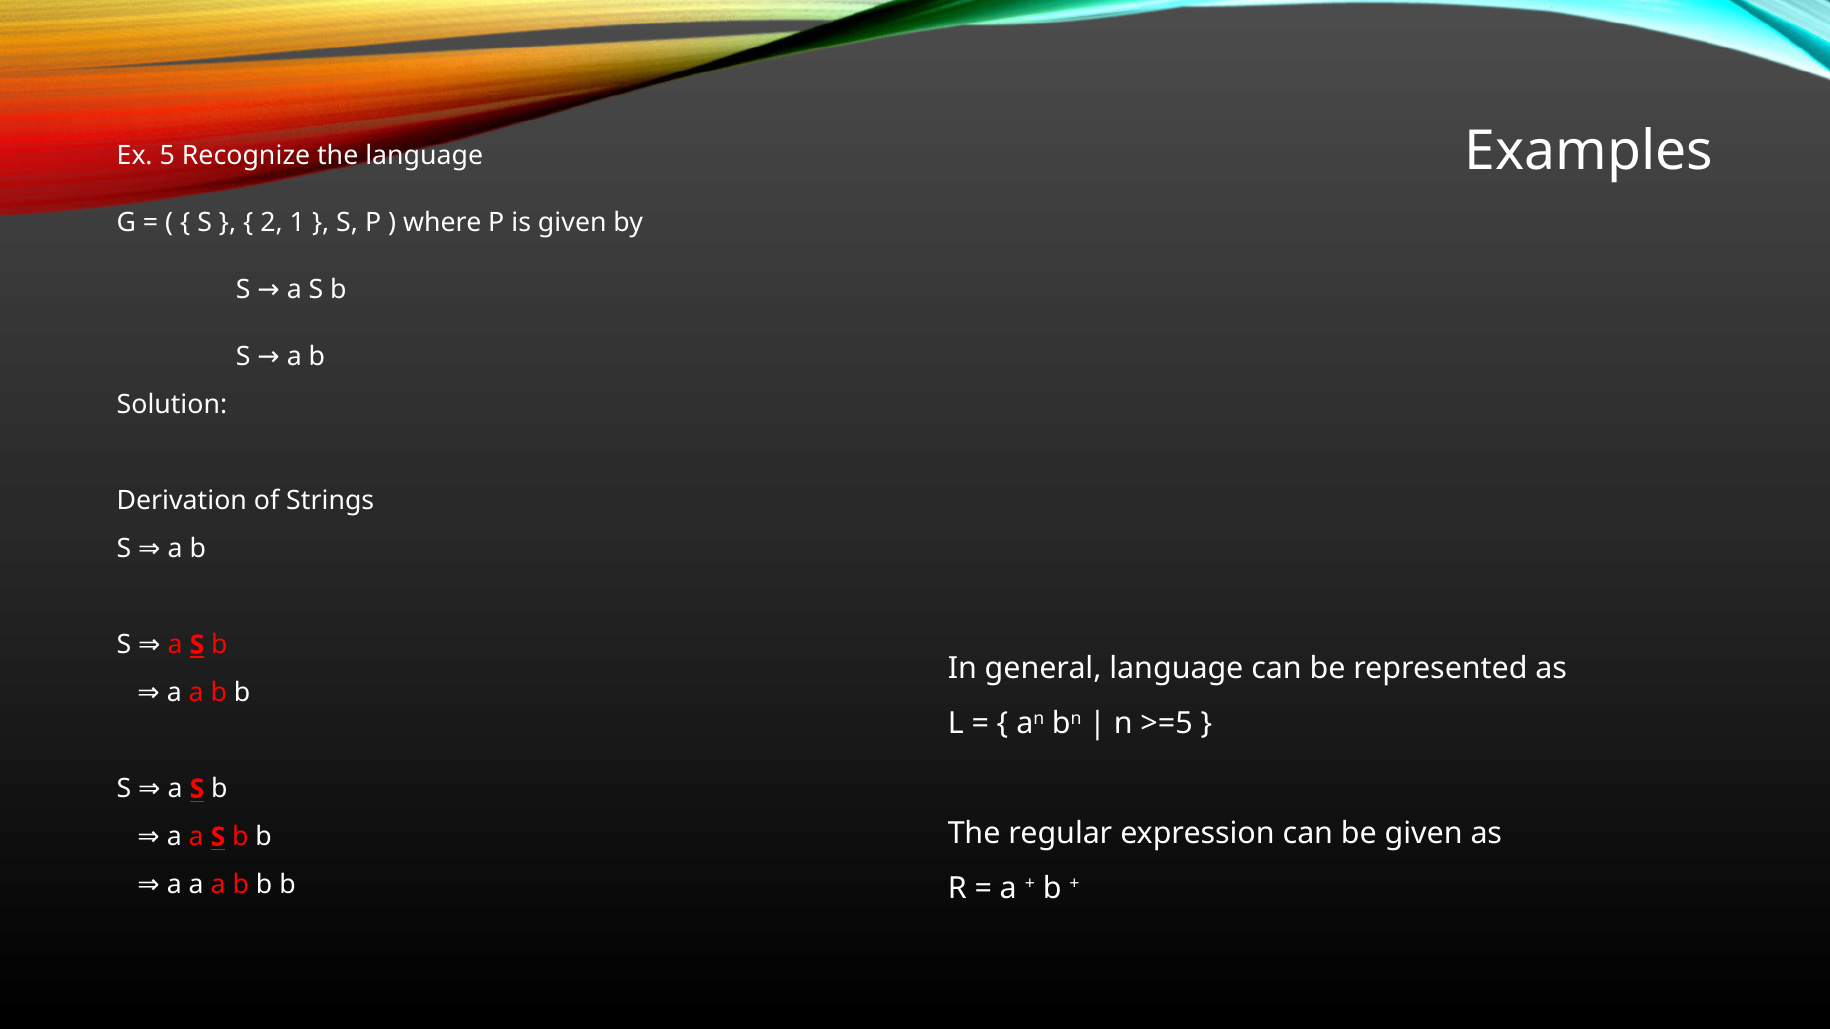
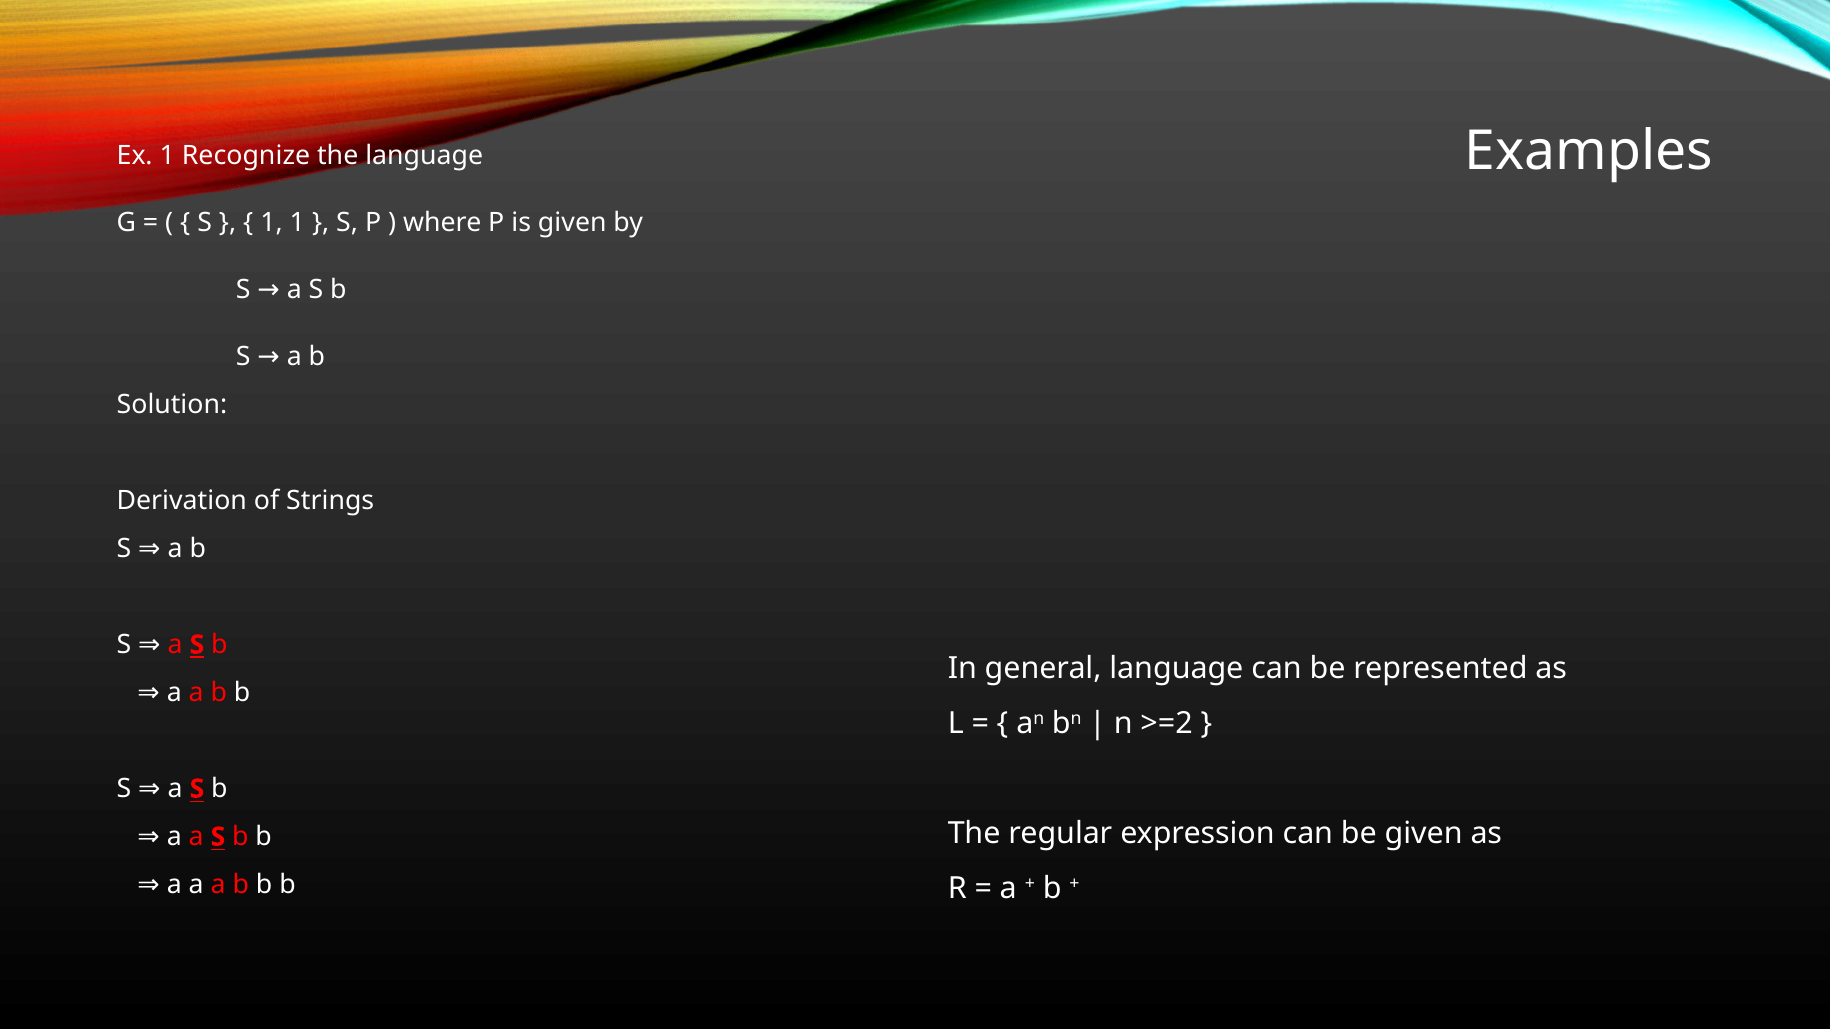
Ex 5: 5 -> 1
2 at (272, 223): 2 -> 1
>=5: >=5 -> >=2
